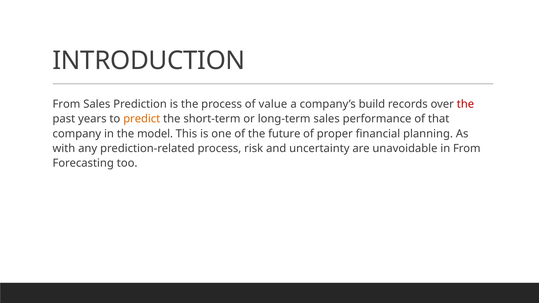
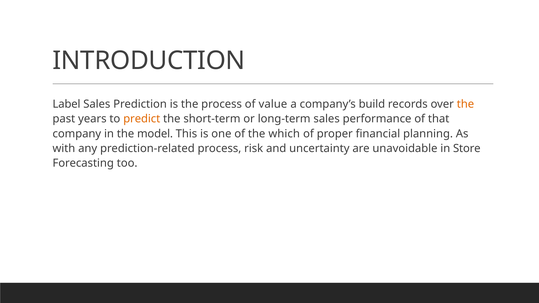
From at (66, 104): From -> Label
the at (465, 104) colour: red -> orange
future: future -> which
in From: From -> Store
